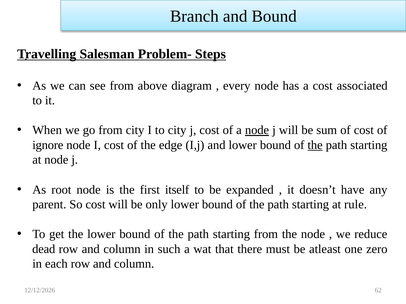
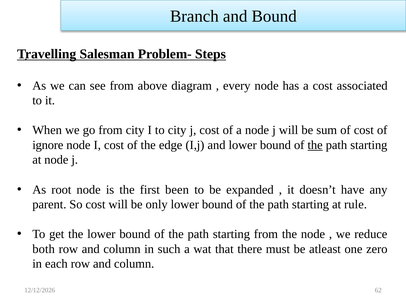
node at (257, 130) underline: present -> none
itself: itself -> been
dead: dead -> both
